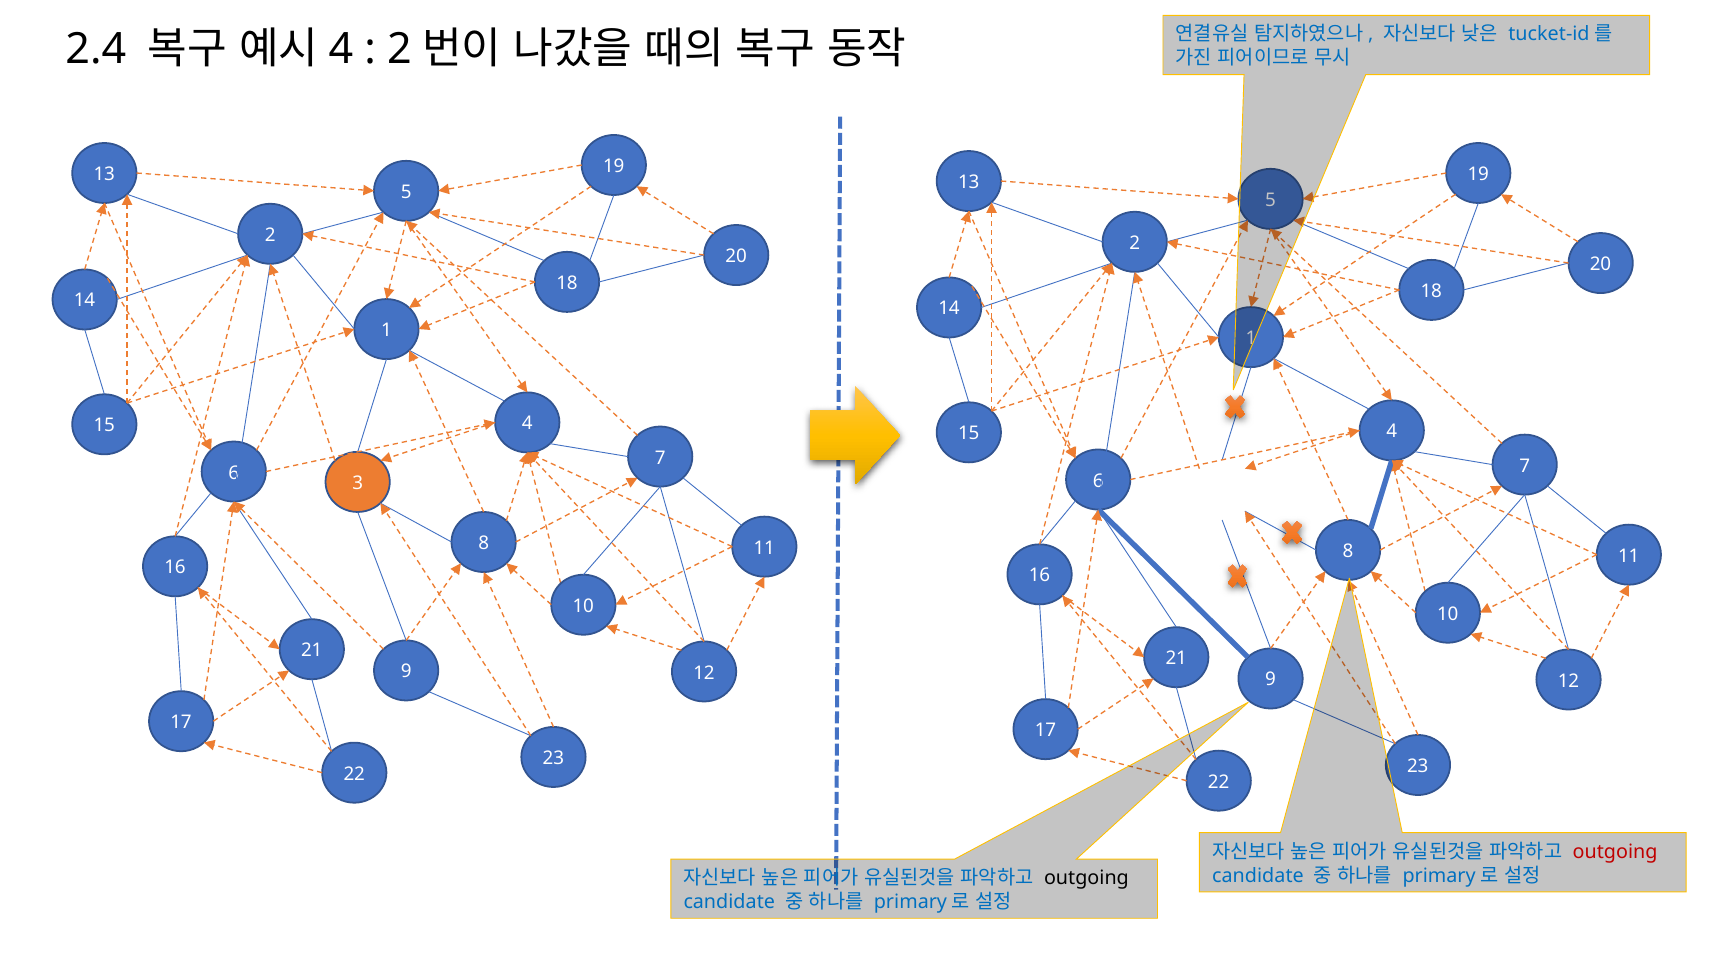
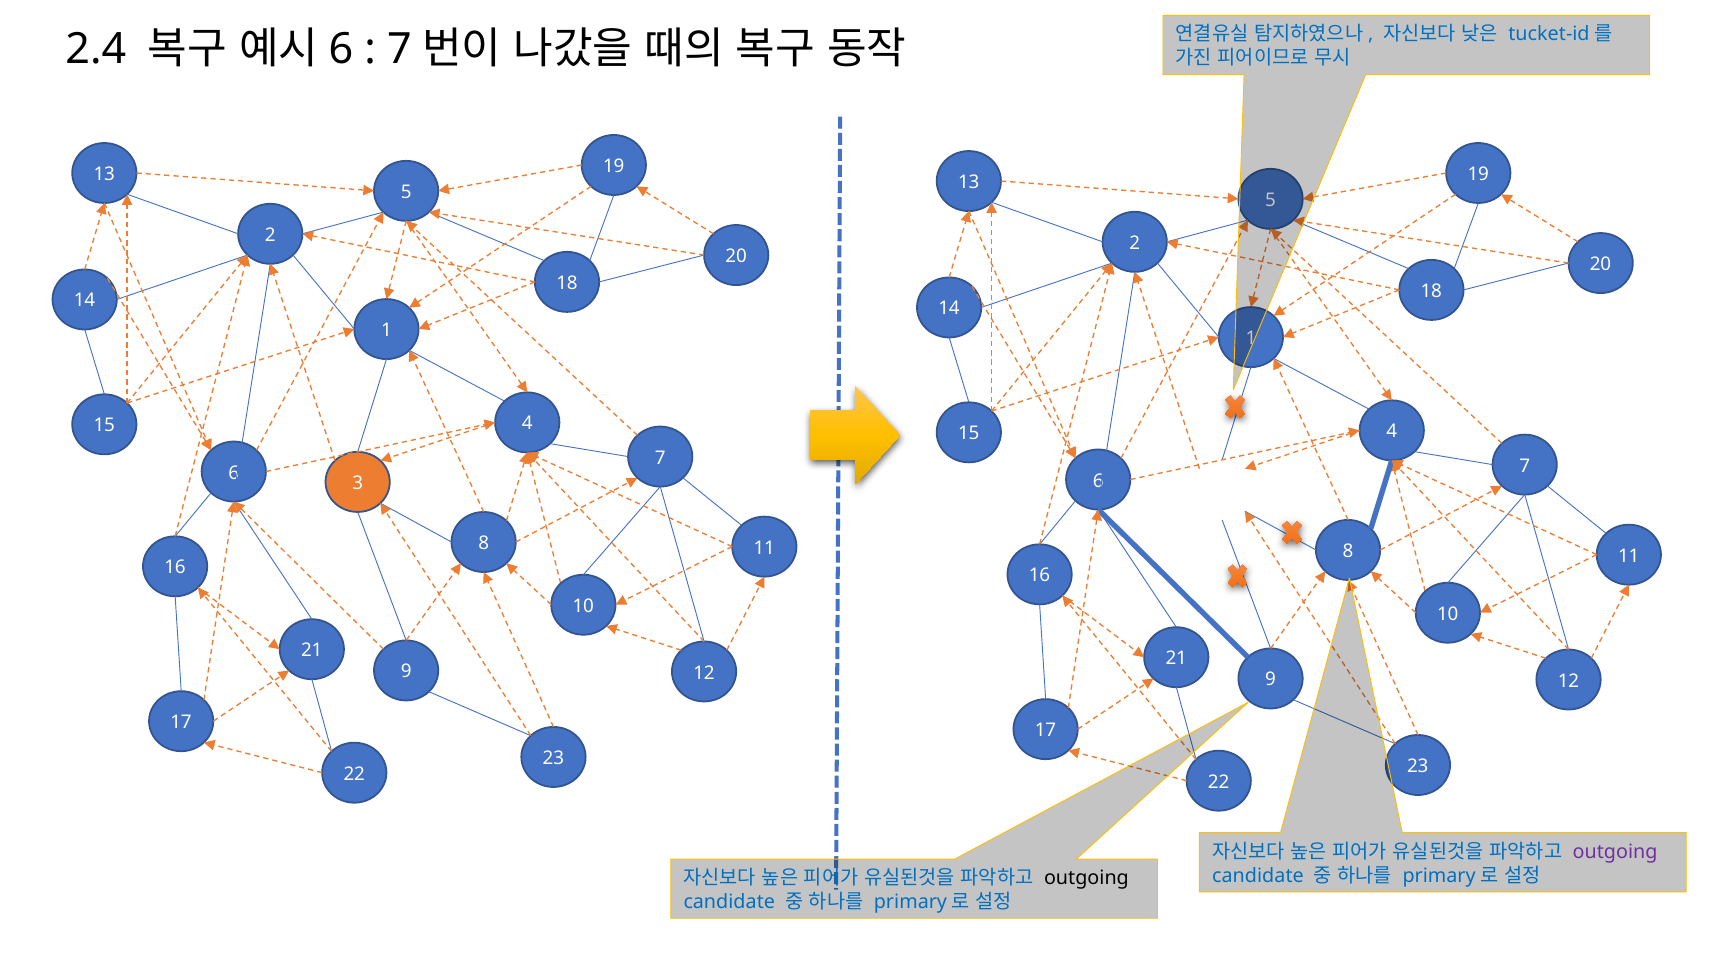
4 at (341, 49): 4 -> 6
2 at (399, 49): 2 -> 7
outgoing at (1615, 852) colour: red -> purple
